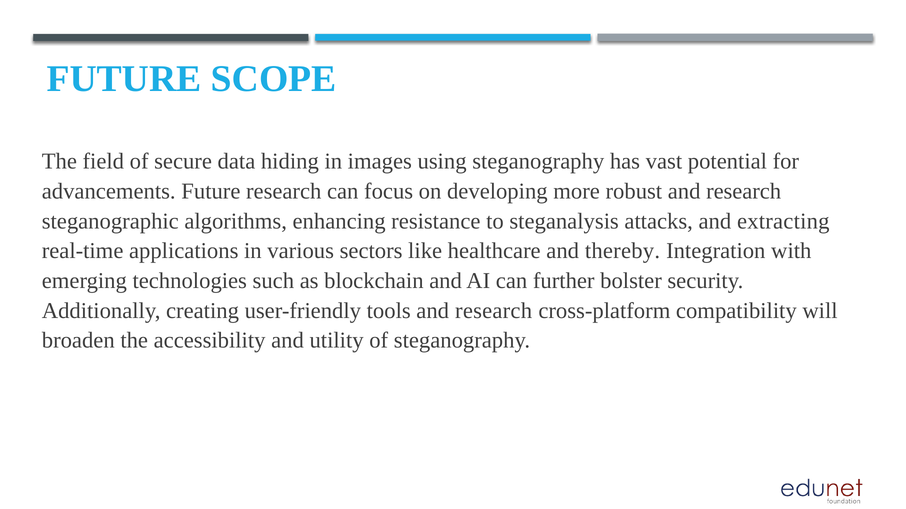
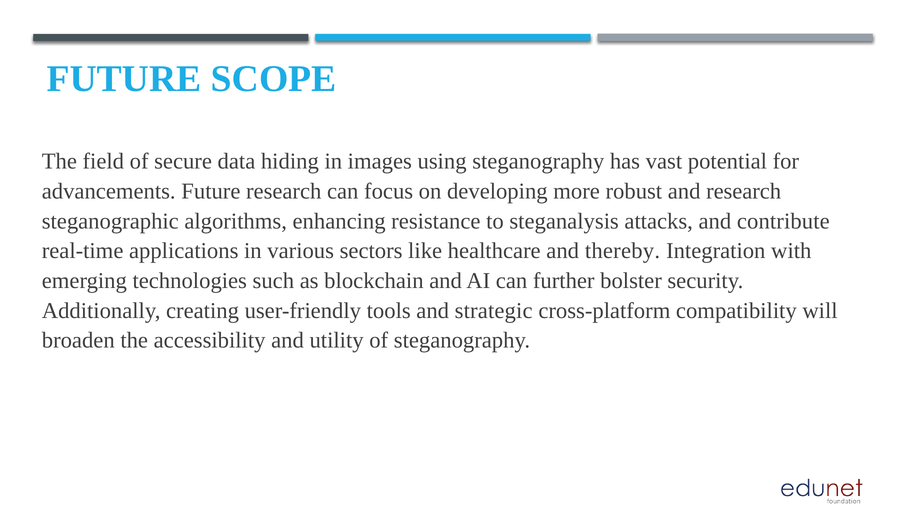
extracting: extracting -> contribute
tools and research: research -> strategic
